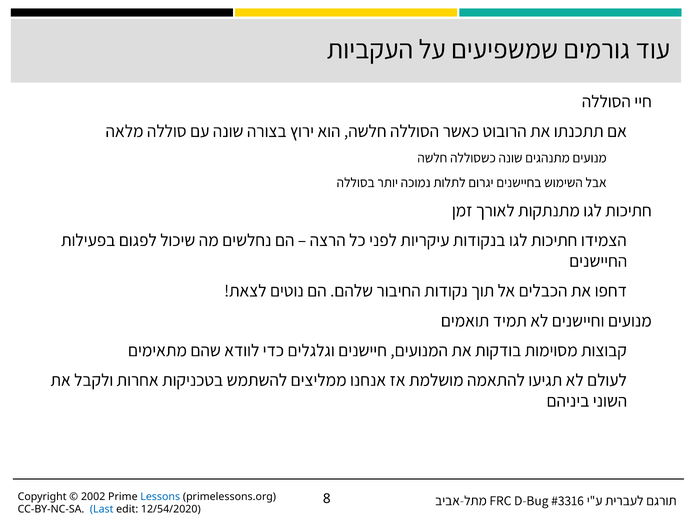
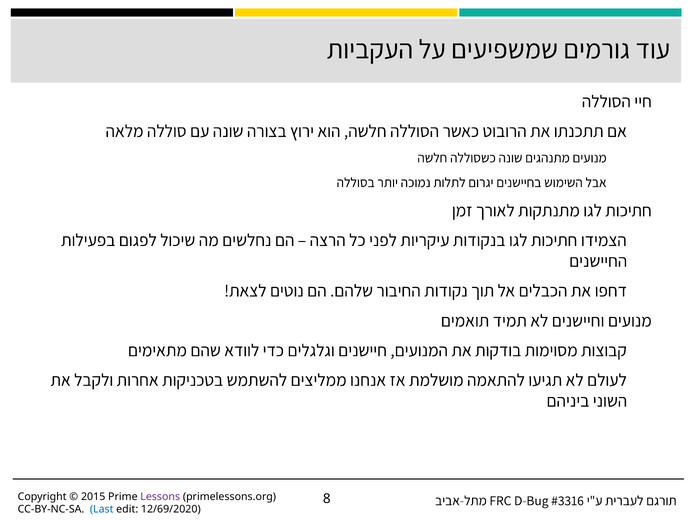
2002: 2002 -> 2015
Lessons colour: blue -> purple
12/54/2020: 12/54/2020 -> 12/69/2020
